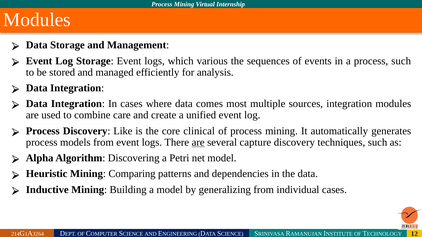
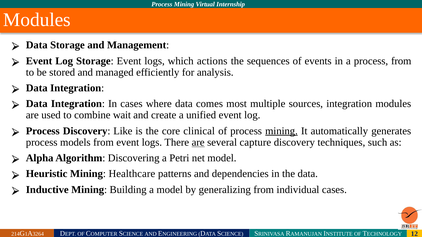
various: various -> actions
process such: such -> from
care: care -> wait
mining at (281, 131) underline: none -> present
Comparing: Comparing -> Healthcare
